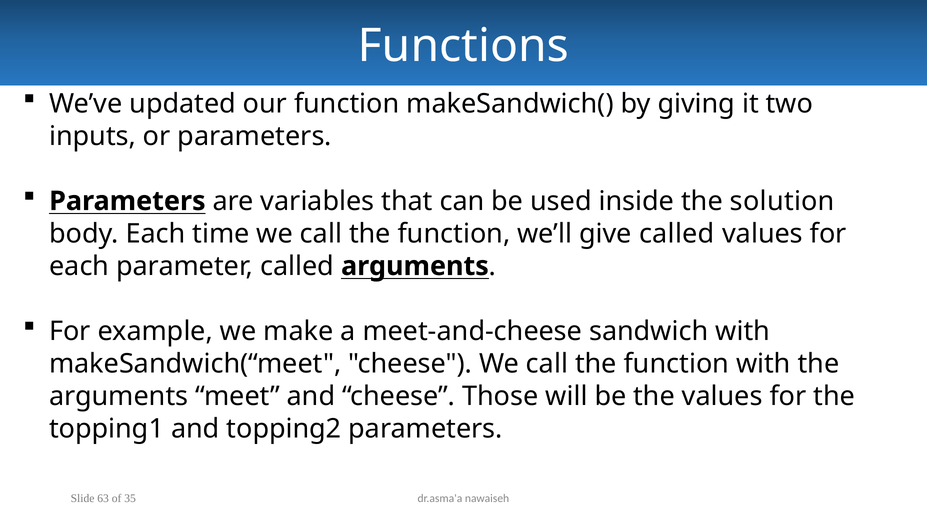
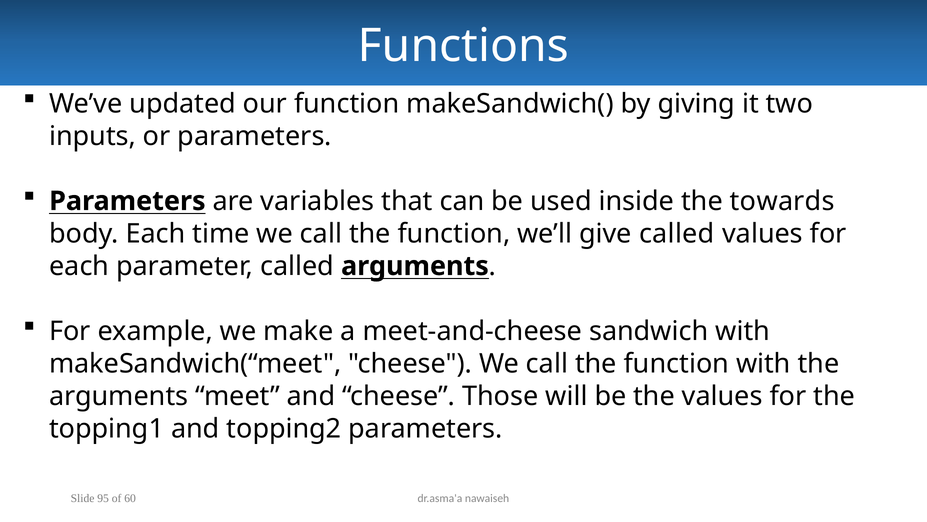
solution: solution -> towards
63: 63 -> 95
35: 35 -> 60
